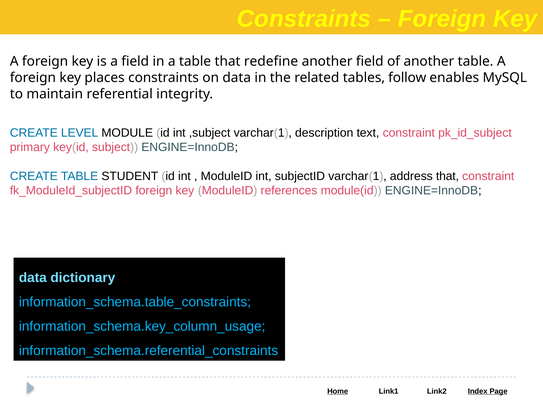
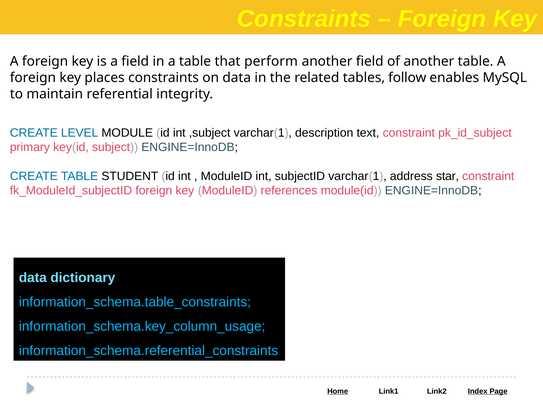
redefine: redefine -> perform
address that: that -> star
